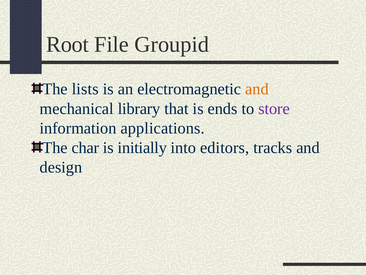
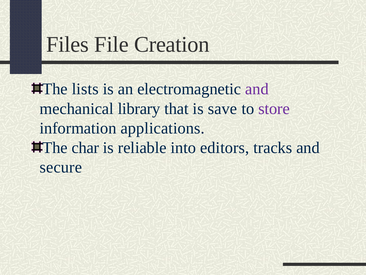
Root: Root -> Files
Groupid: Groupid -> Creation
and at (257, 89) colour: orange -> purple
ends: ends -> save
initially: initially -> reliable
design: design -> secure
